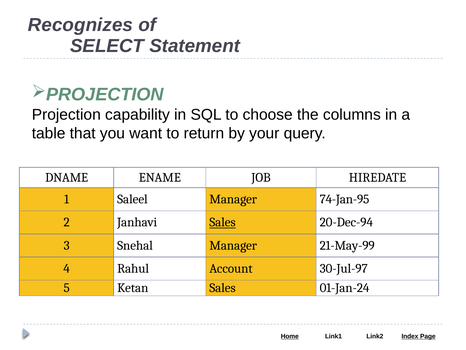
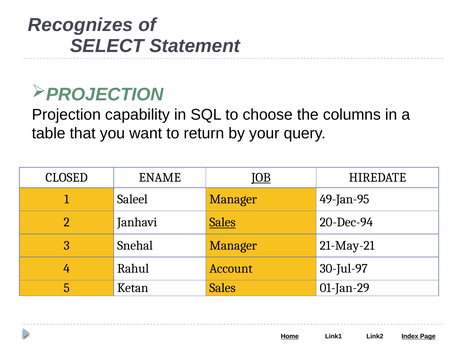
DNAME: DNAME -> CLOSED
JOB underline: none -> present
74-Jan-95: 74-Jan-95 -> 49-Jan-95
21-May-99: 21-May-99 -> 21-May-21
01-Jan-24: 01-Jan-24 -> 01-Jan-29
